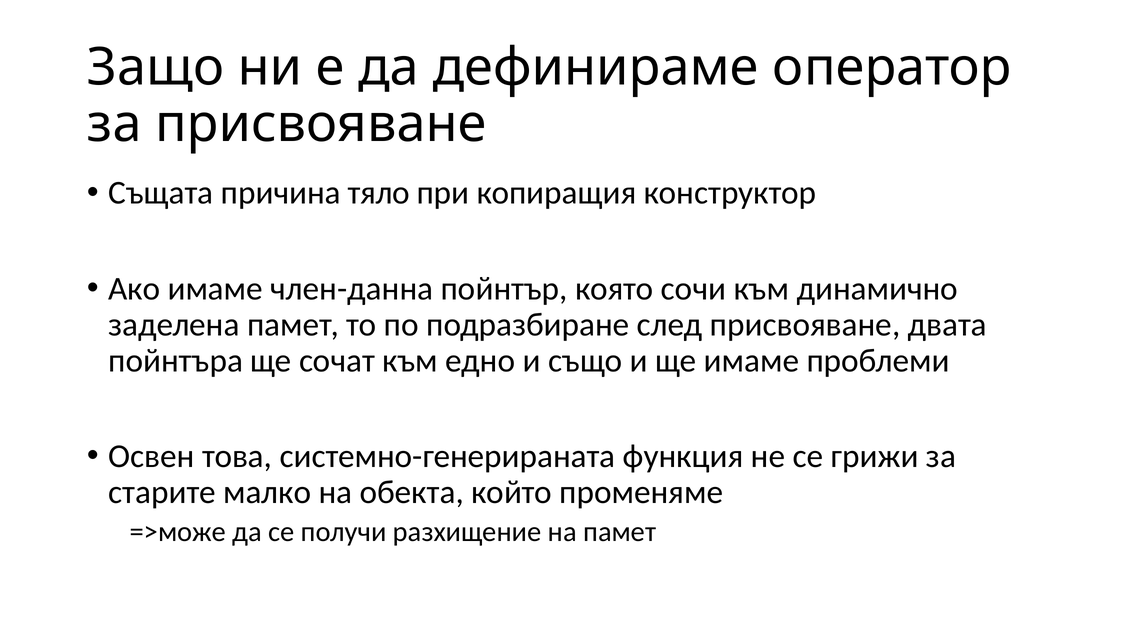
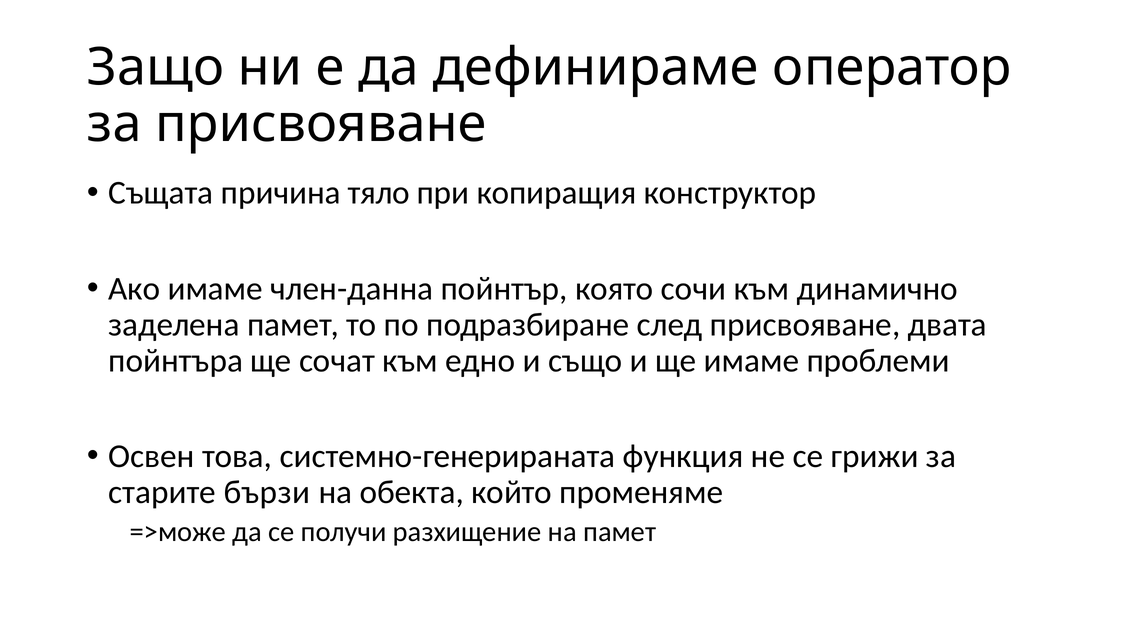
малко: малко -> бързи
